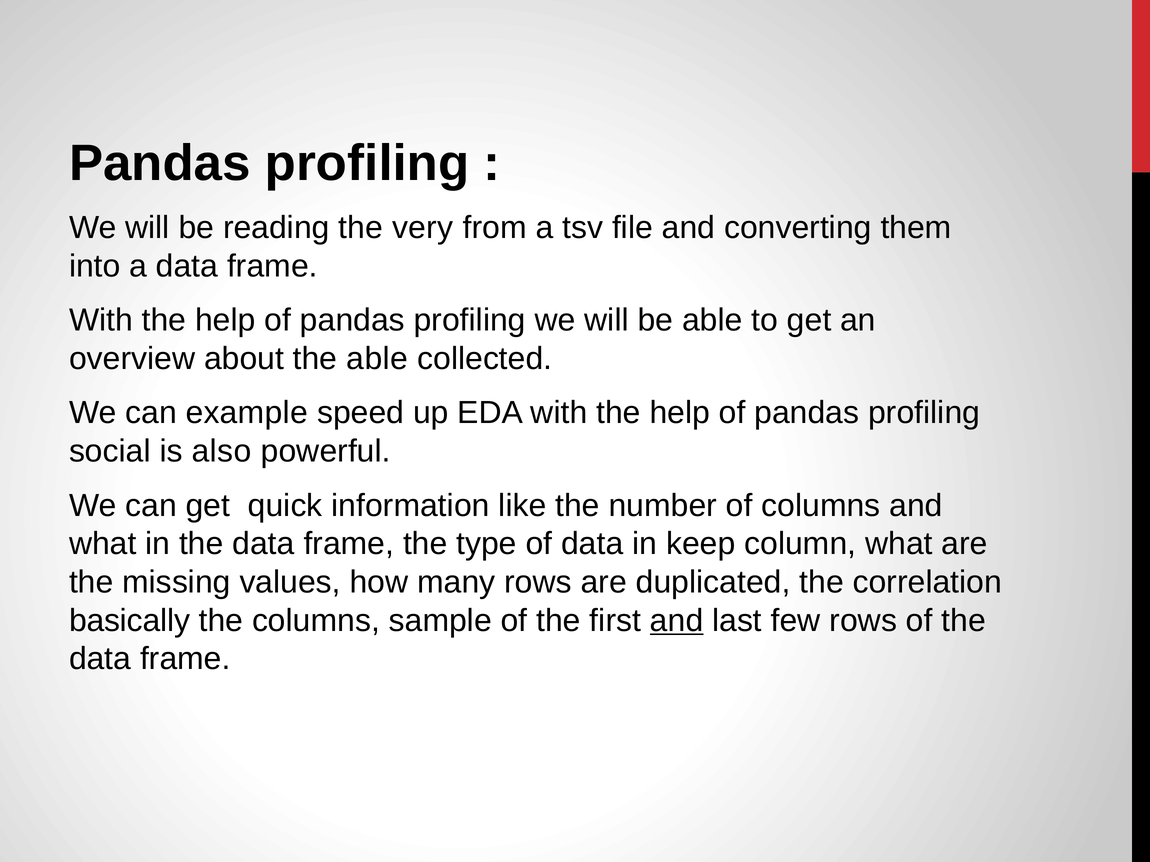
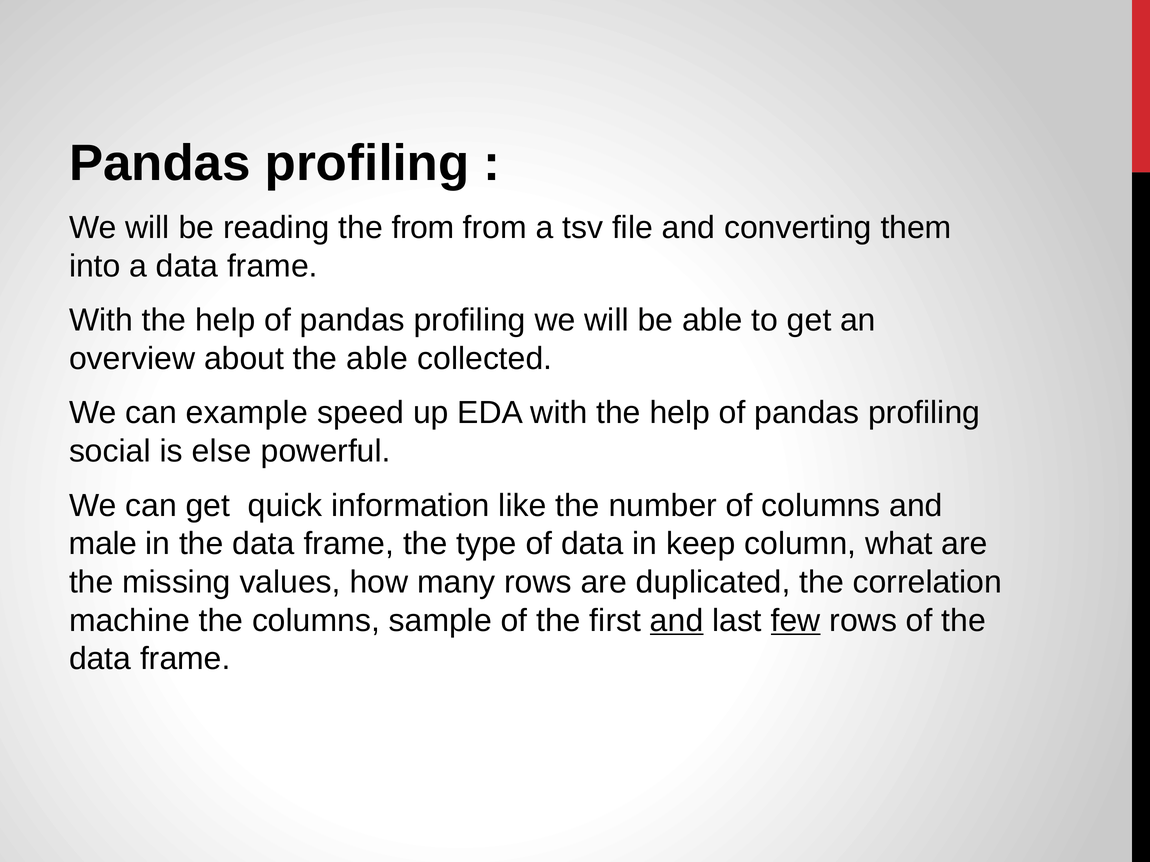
the very: very -> from
also: also -> else
what at (103, 544): what -> male
basically: basically -> machine
few underline: none -> present
